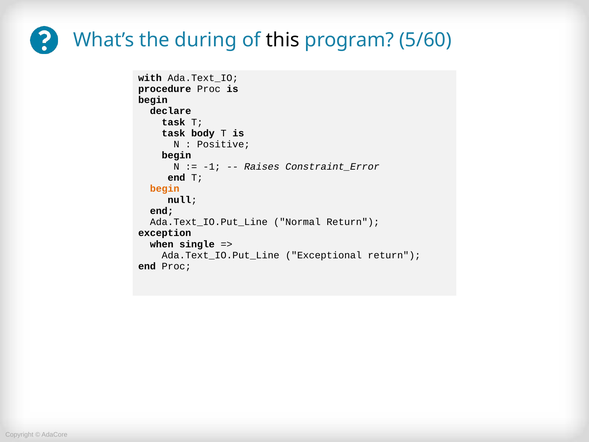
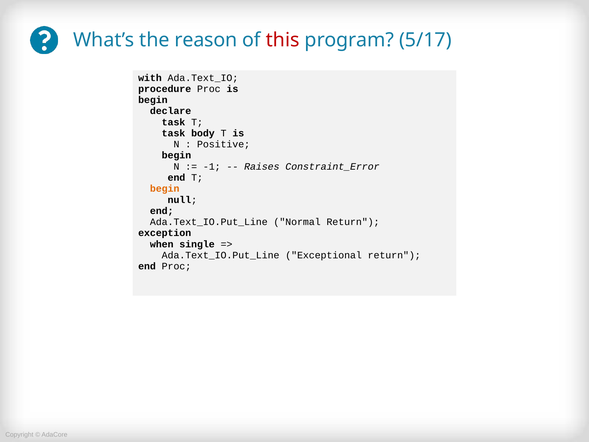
during: during -> reason
this colour: black -> red
5/60: 5/60 -> 5/17
